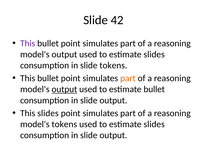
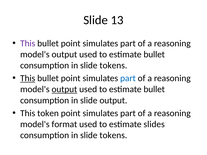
42: 42 -> 13
slides at (154, 54): slides -> bullet
This at (28, 78) underline: none -> present
part at (128, 78) colour: orange -> blue
This slides: slides -> token
model's tokens: tokens -> format
output at (113, 135): output -> tokens
